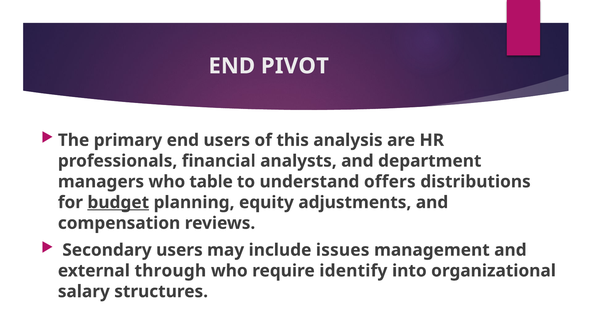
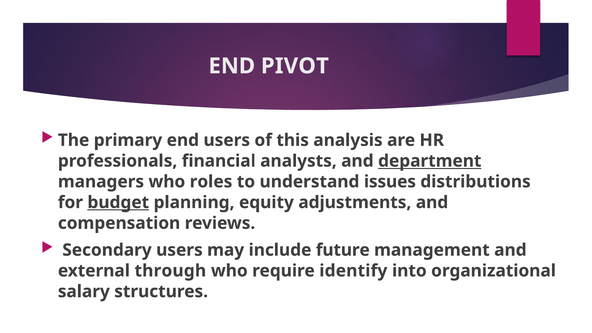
department underline: none -> present
table: table -> roles
offers: offers -> issues
issues: issues -> future
